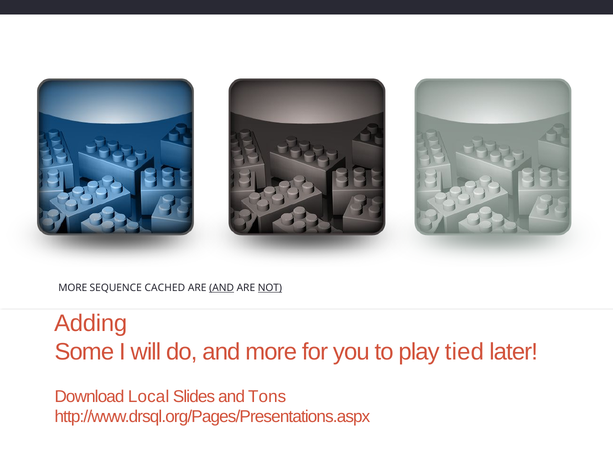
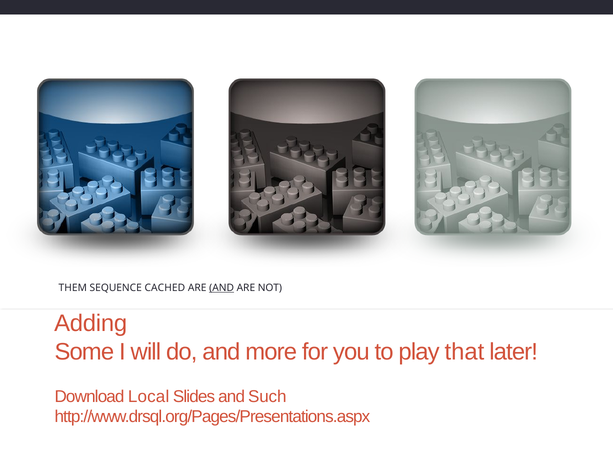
MORE at (73, 288): MORE -> THEM
NOT underline: present -> none
tied: tied -> that
Tons: Tons -> Such
